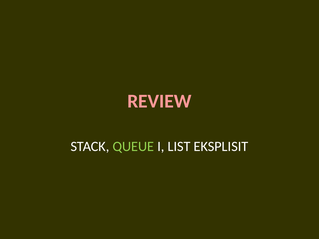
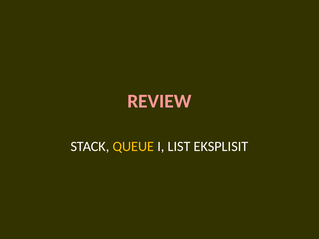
QUEUE colour: light green -> yellow
